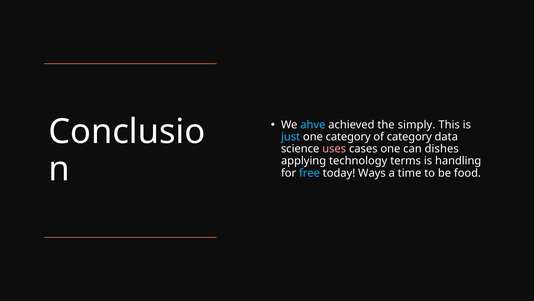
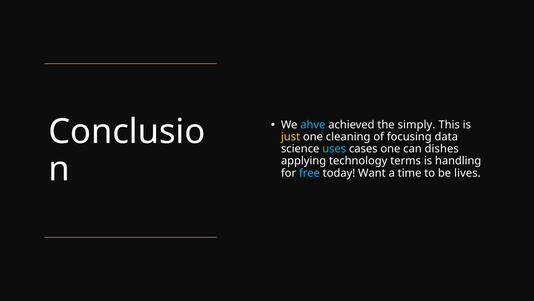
just colour: light blue -> yellow
one category: category -> cleaning
of category: category -> focusing
uses colour: pink -> light blue
Ways: Ways -> Want
food: food -> lives
